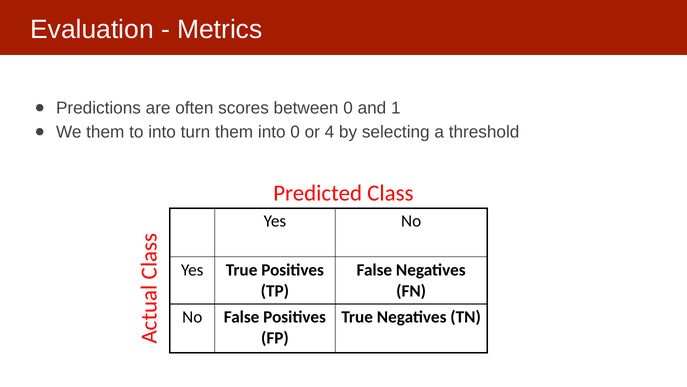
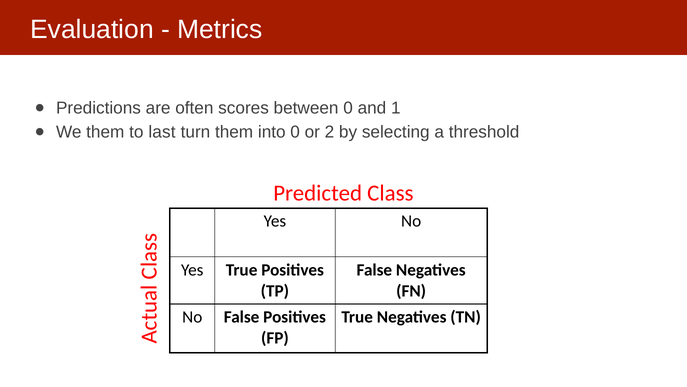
to into: into -> last
4: 4 -> 2
